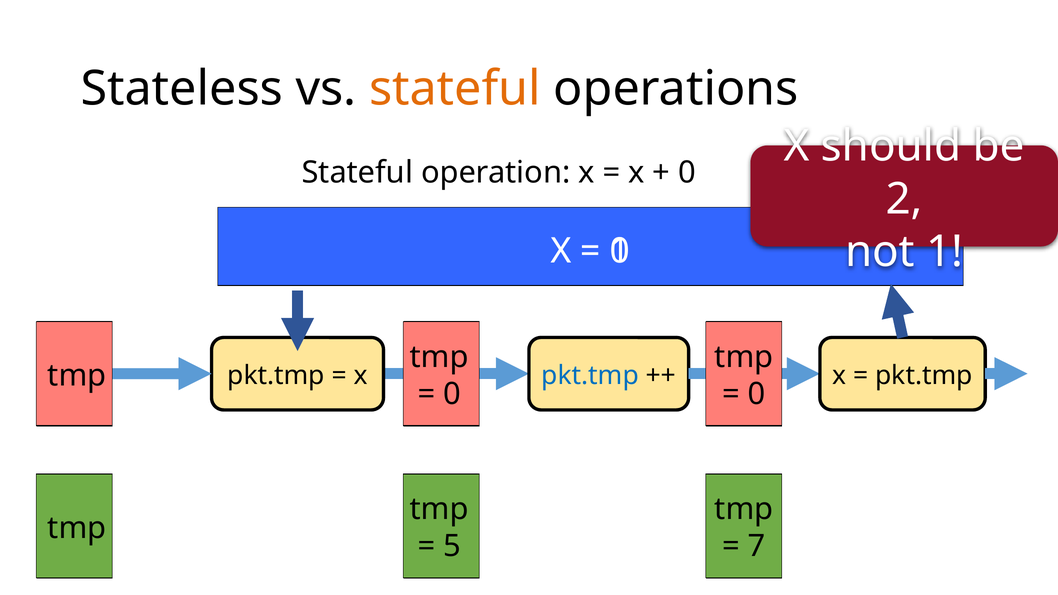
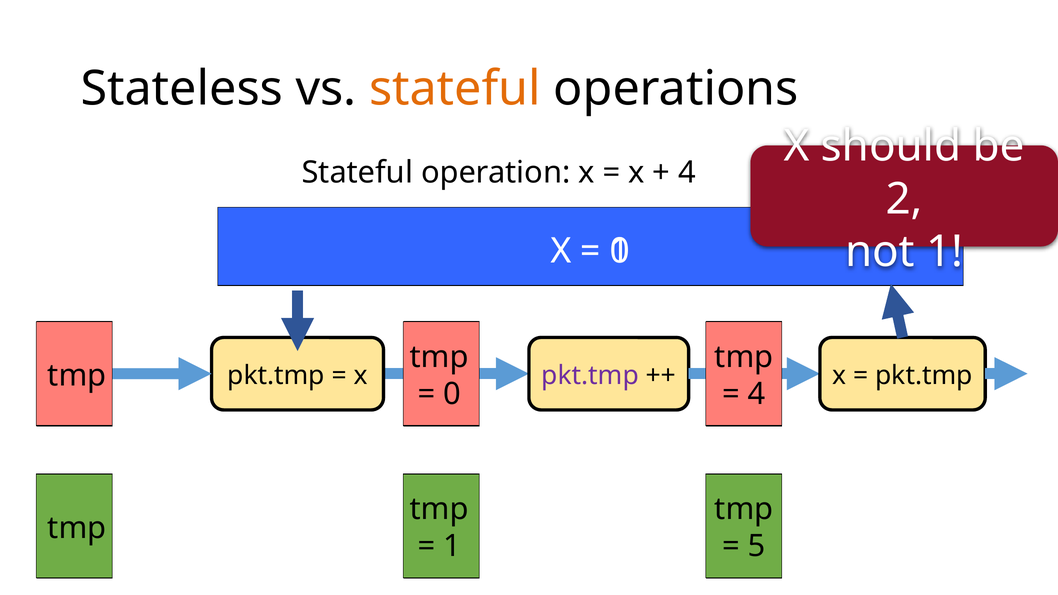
0 at (687, 173): 0 -> 4
pkt.tmp at (590, 376) colour: blue -> purple
0 at (757, 394): 0 -> 4
5 at (452, 546): 5 -> 1
7: 7 -> 5
